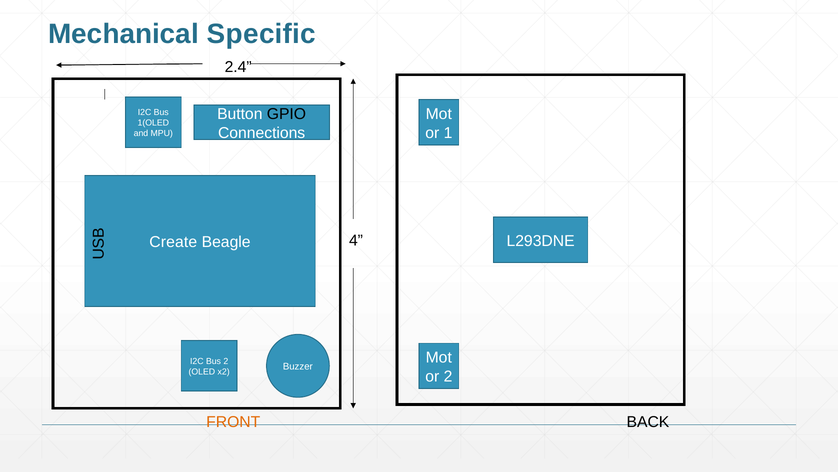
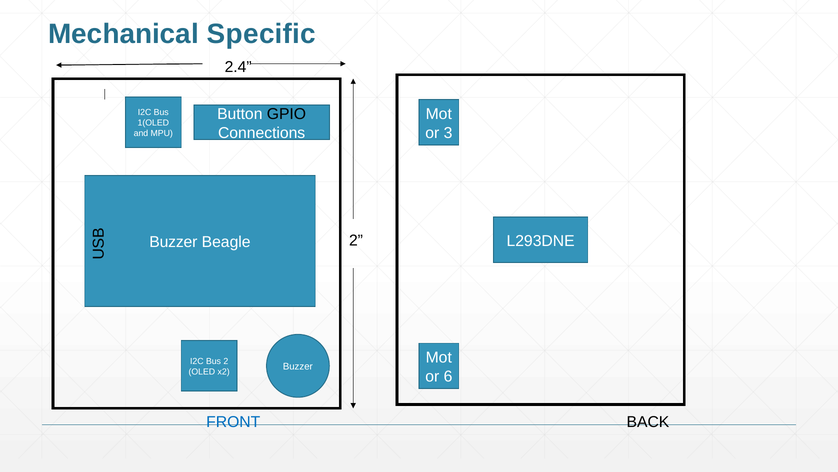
1: 1 -> 3
4 at (356, 240): 4 -> 2
Create at (173, 242): Create -> Buzzer
2 at (448, 376): 2 -> 6
FRONT colour: orange -> blue
